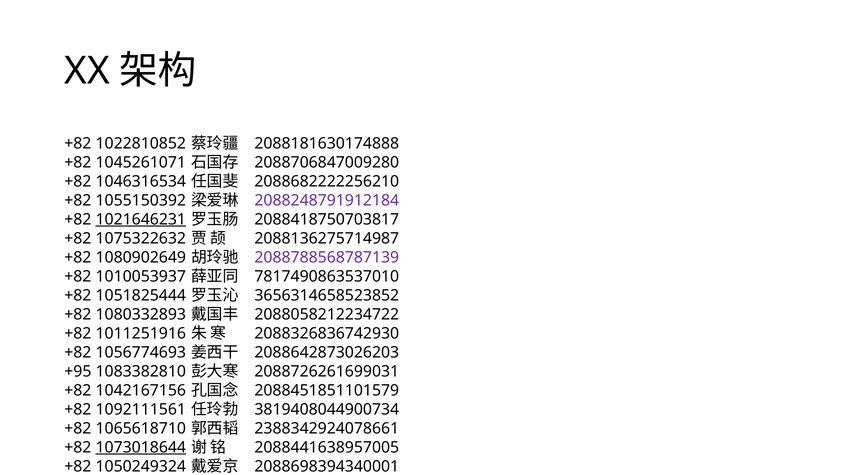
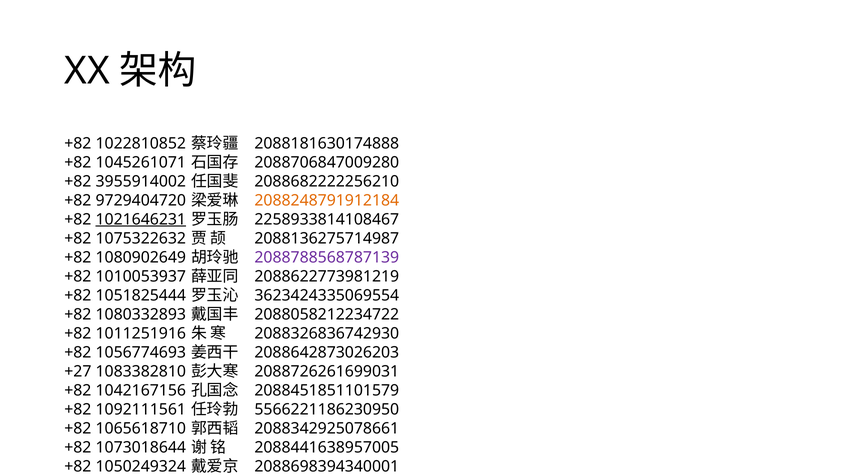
1046316534: 1046316534 -> 3955914002
1055150392: 1055150392 -> 9729404720
2088248791912184 colour: purple -> orange
2088418750703817: 2088418750703817 -> 2258933814108467
7817490863537010: 7817490863537010 -> 2088622773981219
3656314658523852: 3656314658523852 -> 3623424335069554
+95: +95 -> +27
3819408044900734: 3819408044900734 -> 5566221186230950
2388342924078661: 2388342924078661 -> 2088342925078661
1073018644 underline: present -> none
